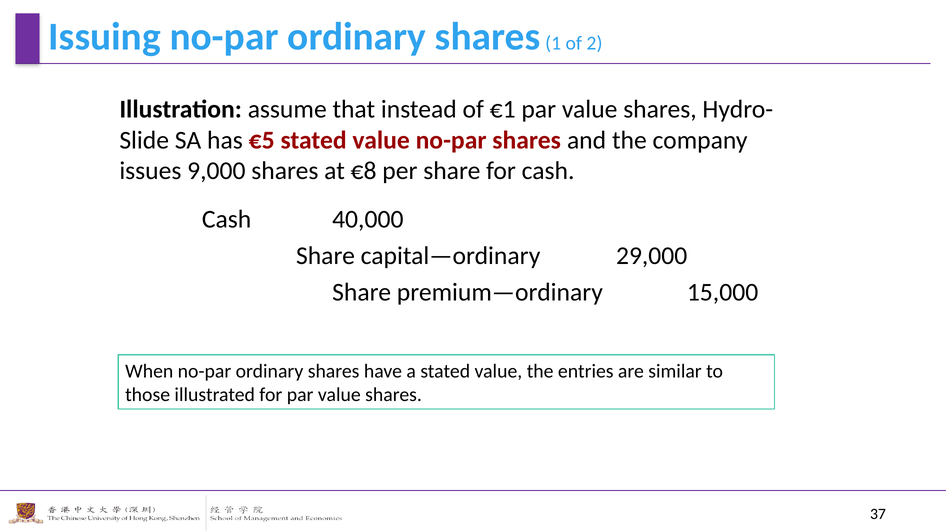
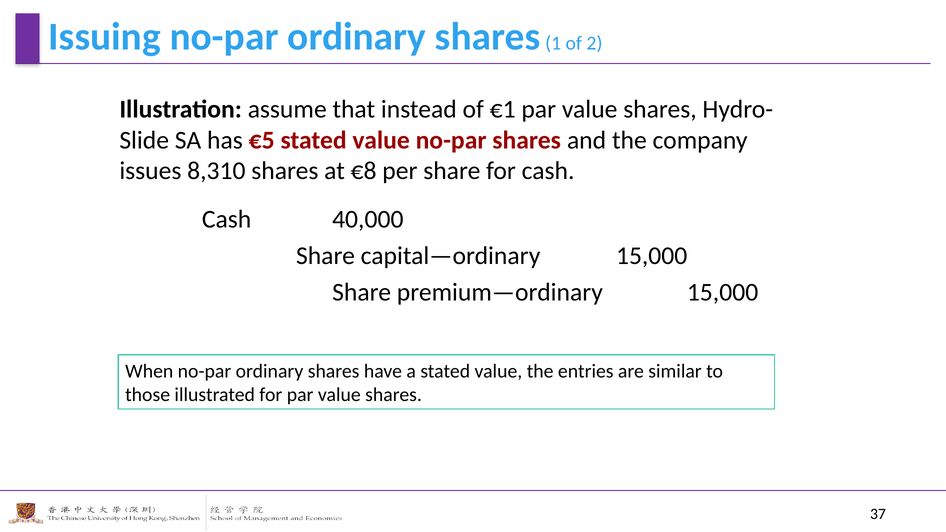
9,000: 9,000 -> 8,310
capital—ordinary 29,000: 29,000 -> 15,000
